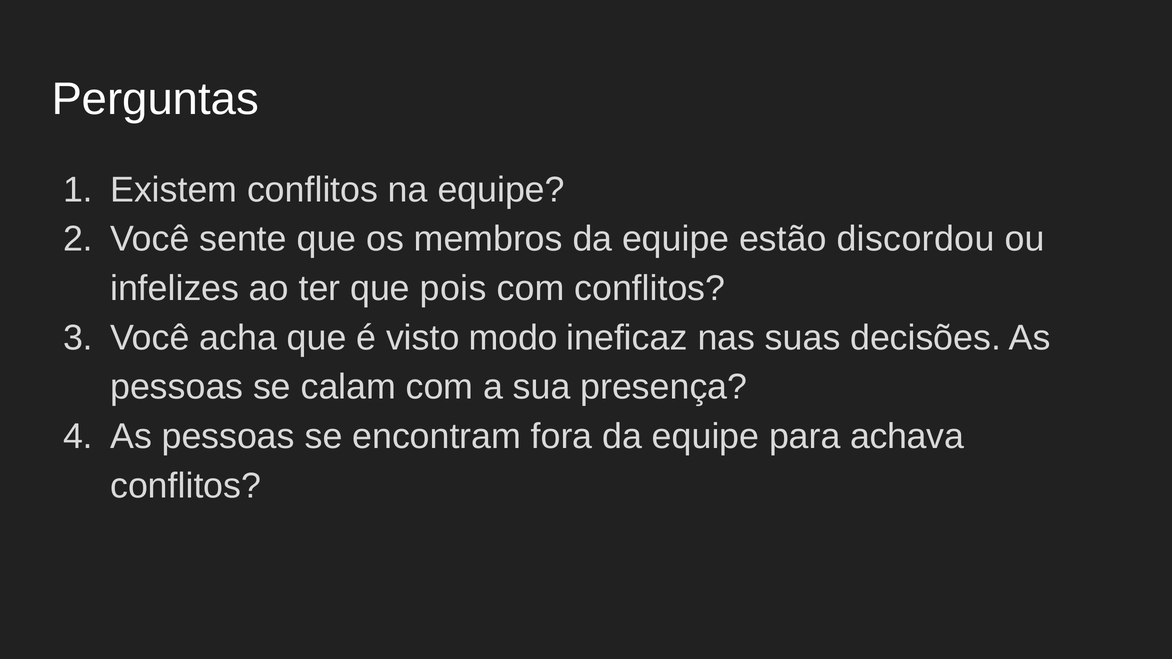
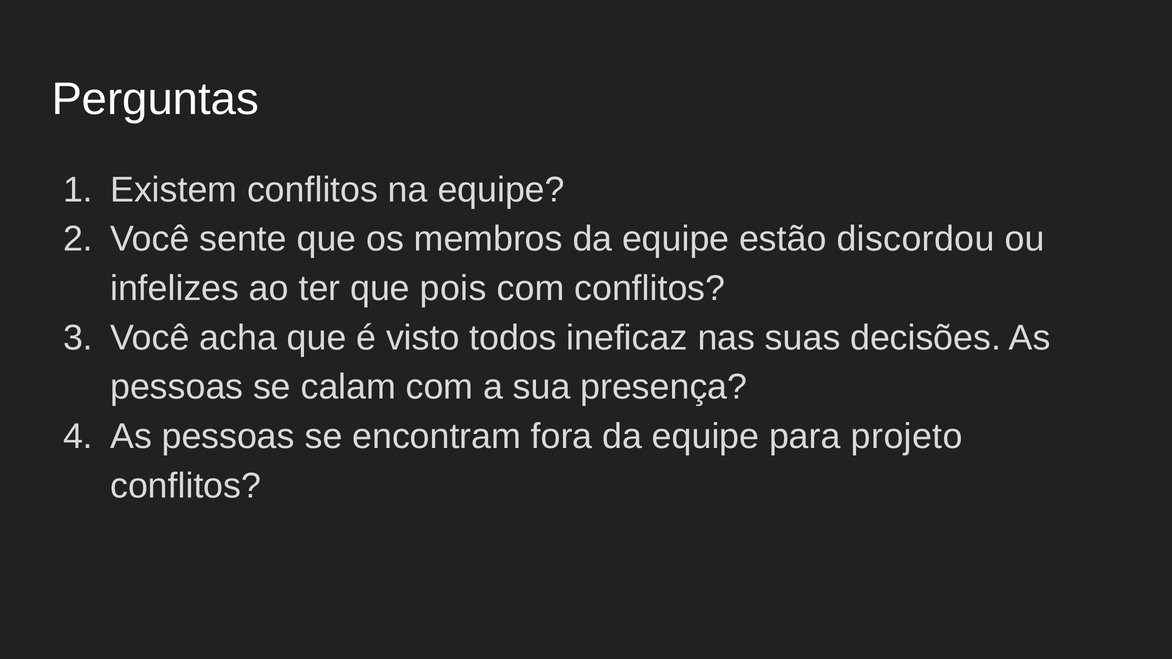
modo: modo -> todos
achava: achava -> projeto
